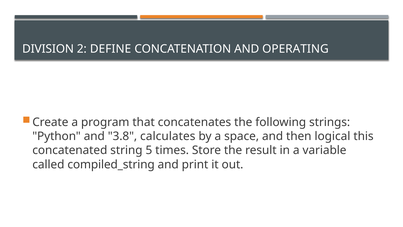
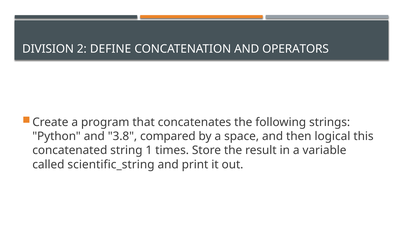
OPERATING: OPERATING -> OPERATORS
calculates: calculates -> compared
5: 5 -> 1
compiled_string: compiled_string -> scientific_string
